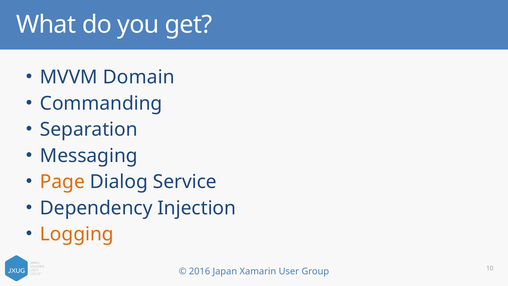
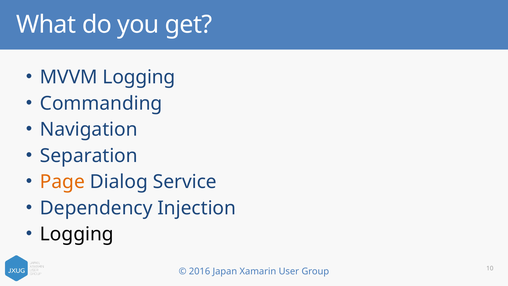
MVVM Domain: Domain -> Logging
Separation: Separation -> Navigation
Messaging: Messaging -> Separation
Logging at (77, 234) colour: orange -> black
